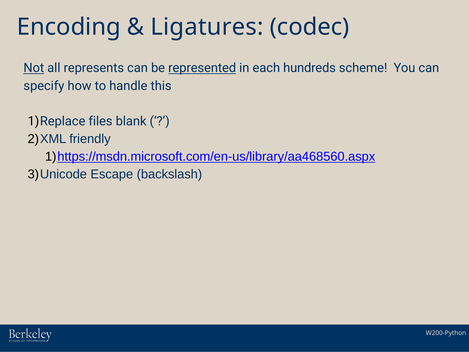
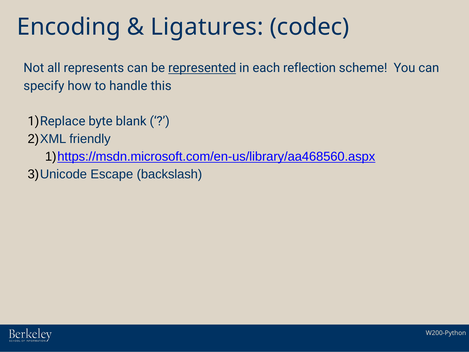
Not underline: present -> none
hundreds: hundreds -> reflection
files: files -> byte
